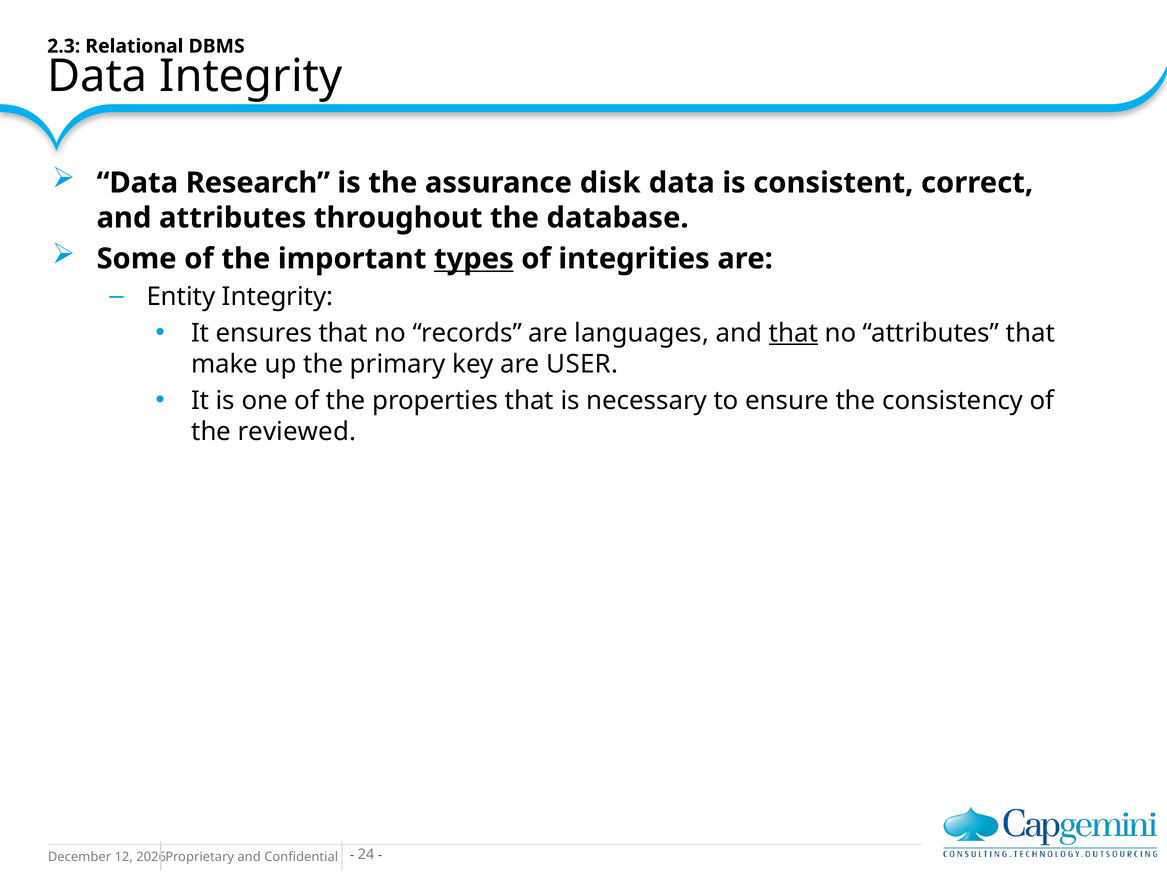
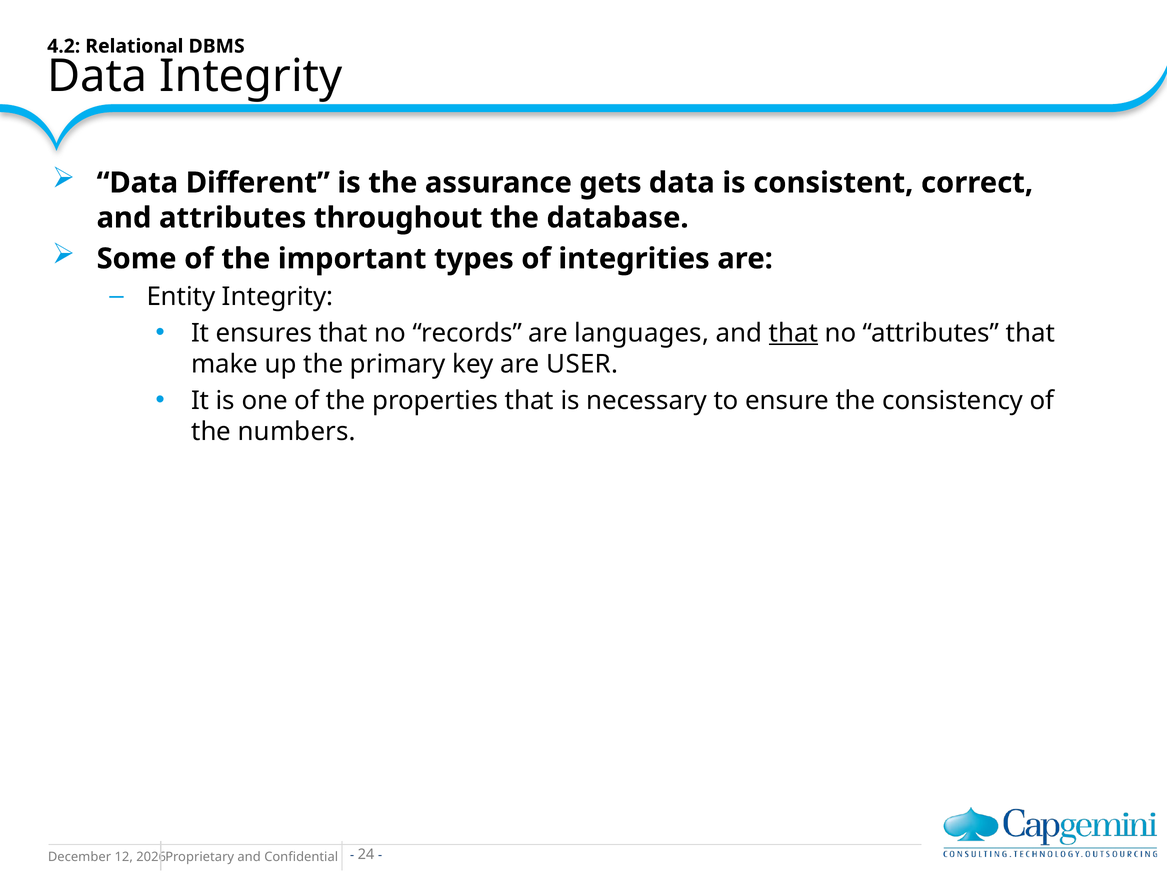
2.3: 2.3 -> 4.2
Research: Research -> Different
disk: disk -> gets
types underline: present -> none
reviewed: reviewed -> numbers
